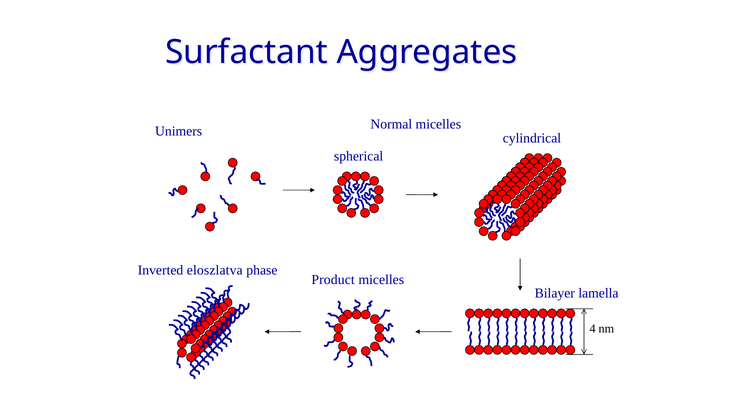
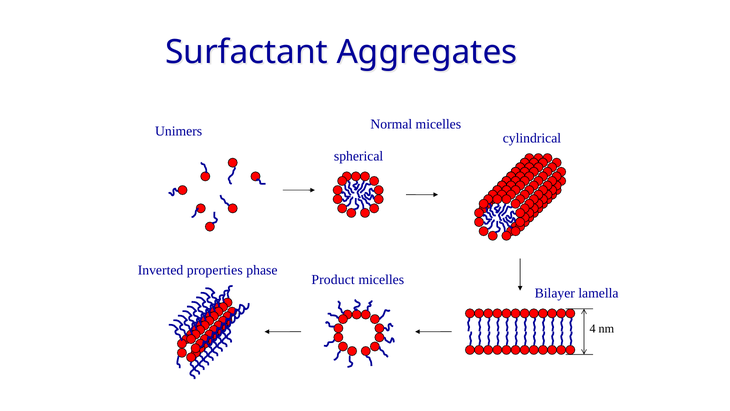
eloszlatva: eloszlatva -> properties
